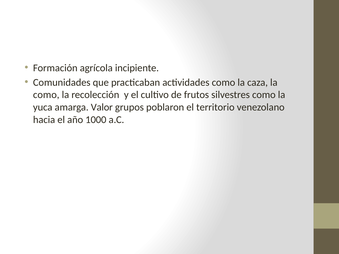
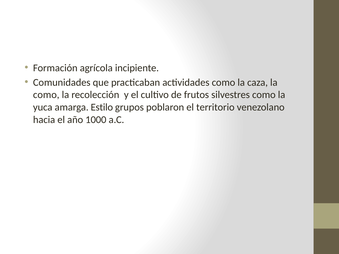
Valor: Valor -> Estilo
